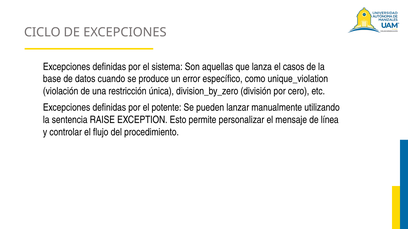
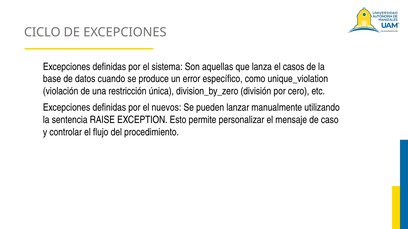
potente: potente -> nuevos
línea: línea -> caso
